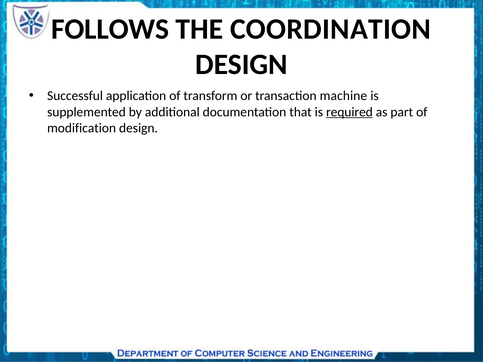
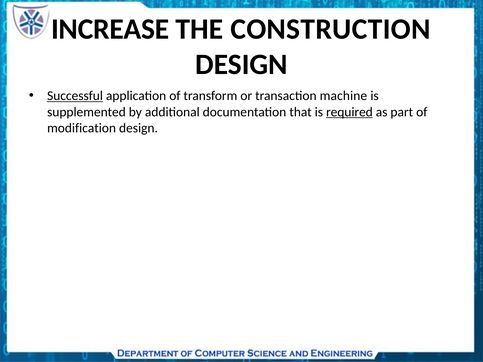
FOLLOWS: FOLLOWS -> INCREASE
COORDINATION: COORDINATION -> CONSTRUCTION
Successful underline: none -> present
